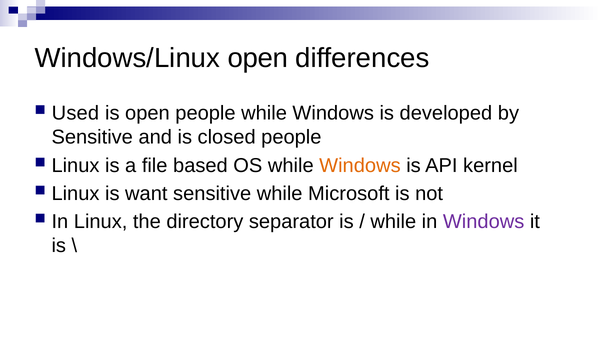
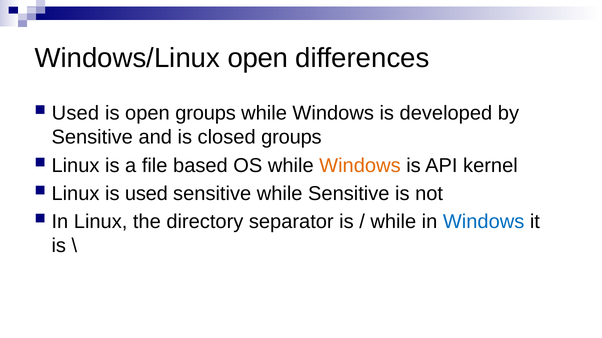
open people: people -> groups
closed people: people -> groups
is want: want -> used
while Microsoft: Microsoft -> Sensitive
Windows at (484, 222) colour: purple -> blue
